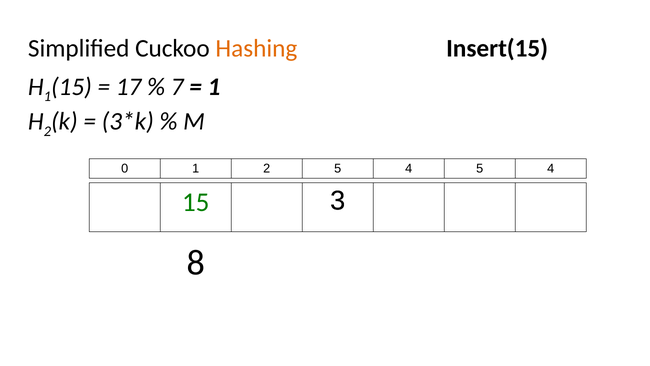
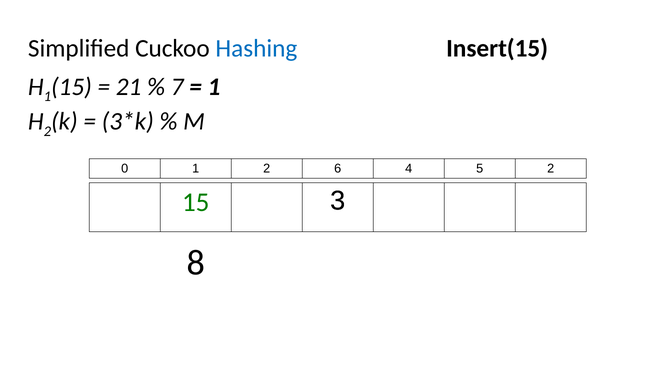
Hashing colour: orange -> blue
17: 17 -> 21
2 5: 5 -> 6
4 5 4: 4 -> 2
